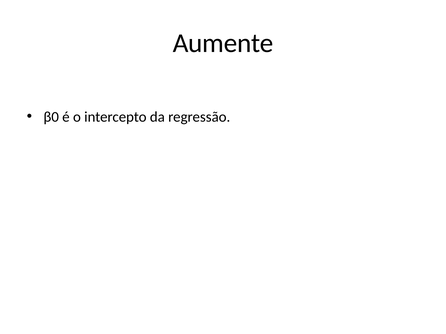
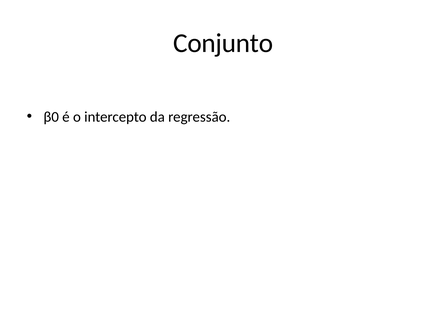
Aumente: Aumente -> Conjunto
